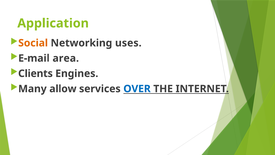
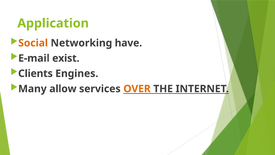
uses: uses -> have
area: area -> exist
OVER colour: blue -> orange
